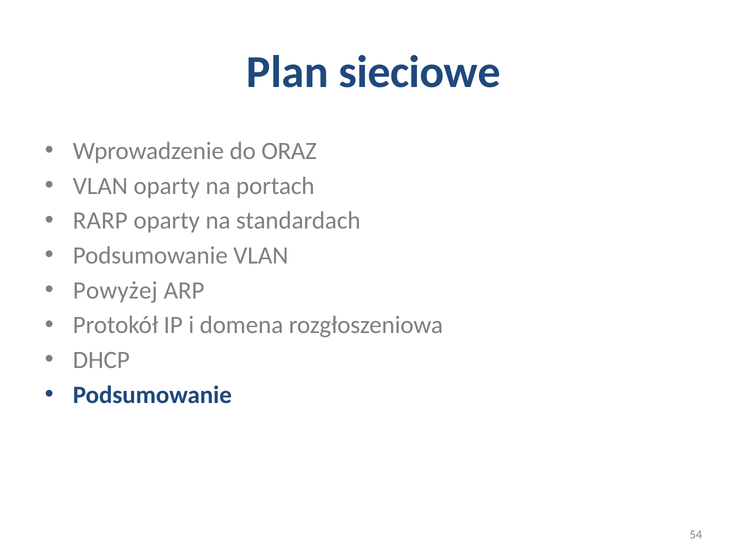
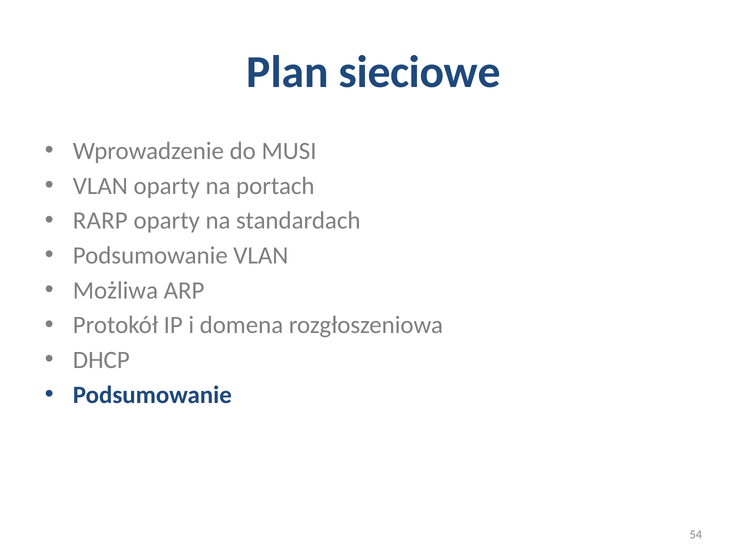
ORAZ: ORAZ -> MUSI
Powyżej: Powyżej -> Możliwa
